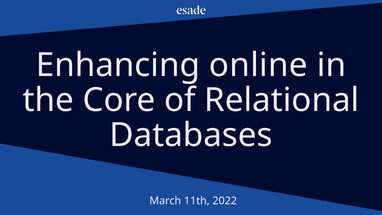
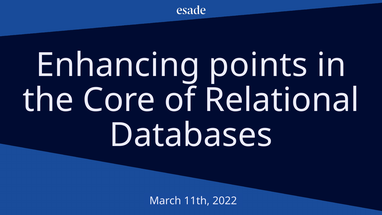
online: online -> points
